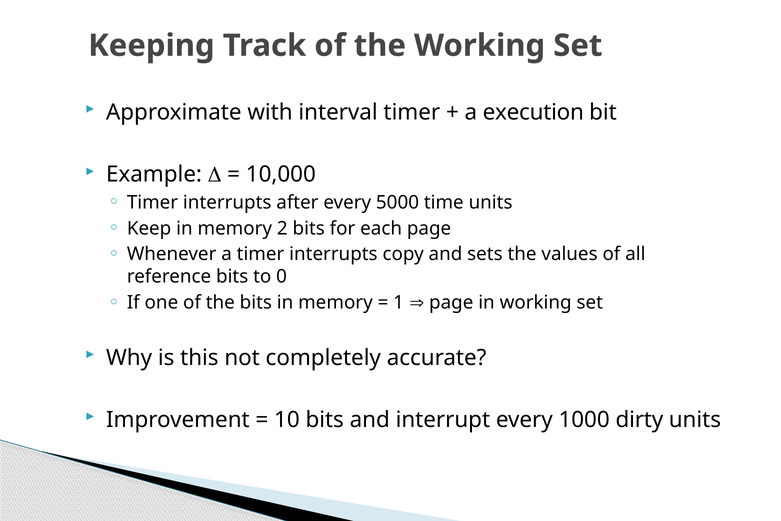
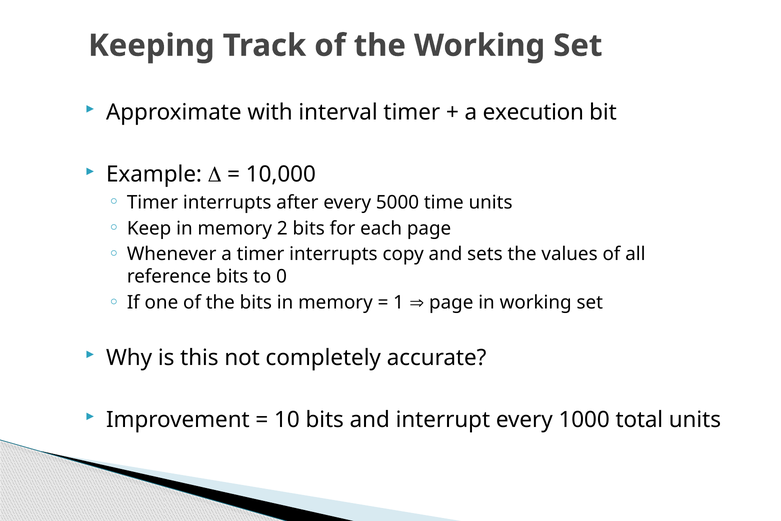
dirty: dirty -> total
